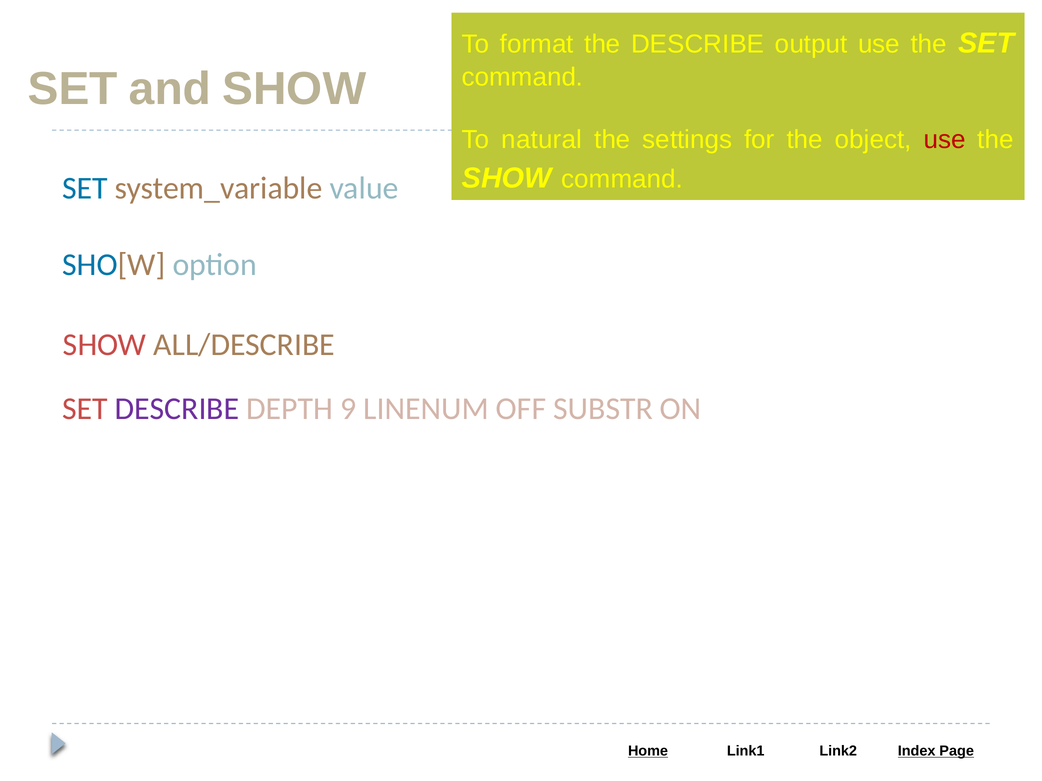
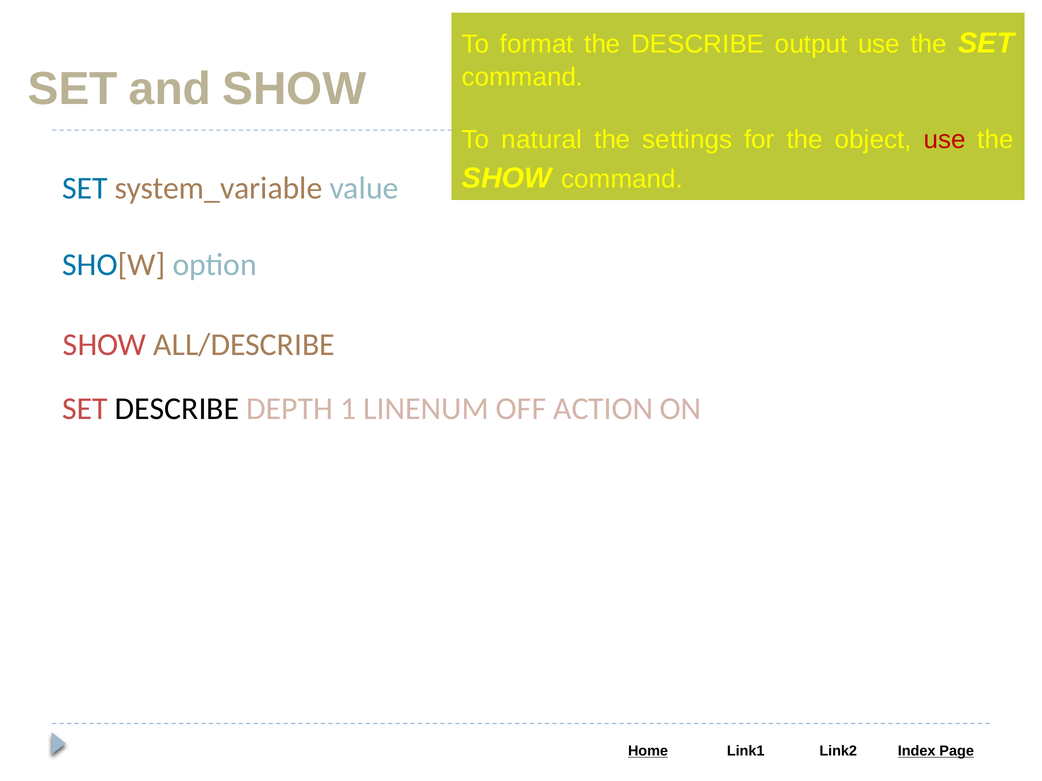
DESCRIBE at (177, 409) colour: purple -> black
9: 9 -> 1
SUBSTR: SUBSTR -> ACTION
